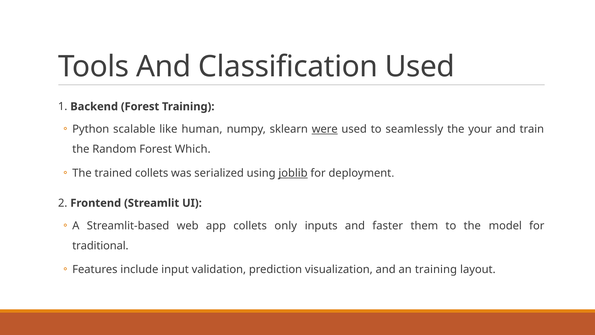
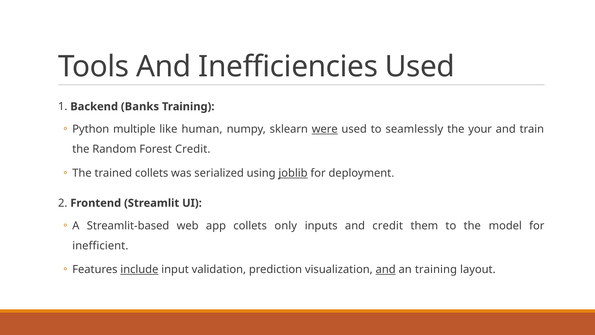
Classification: Classification -> Inefficiencies
Backend Forest: Forest -> Banks
scalable: scalable -> multiple
Forest Which: Which -> Credit
and faster: faster -> credit
traditional: traditional -> inefficient
include underline: none -> present
and at (386, 269) underline: none -> present
